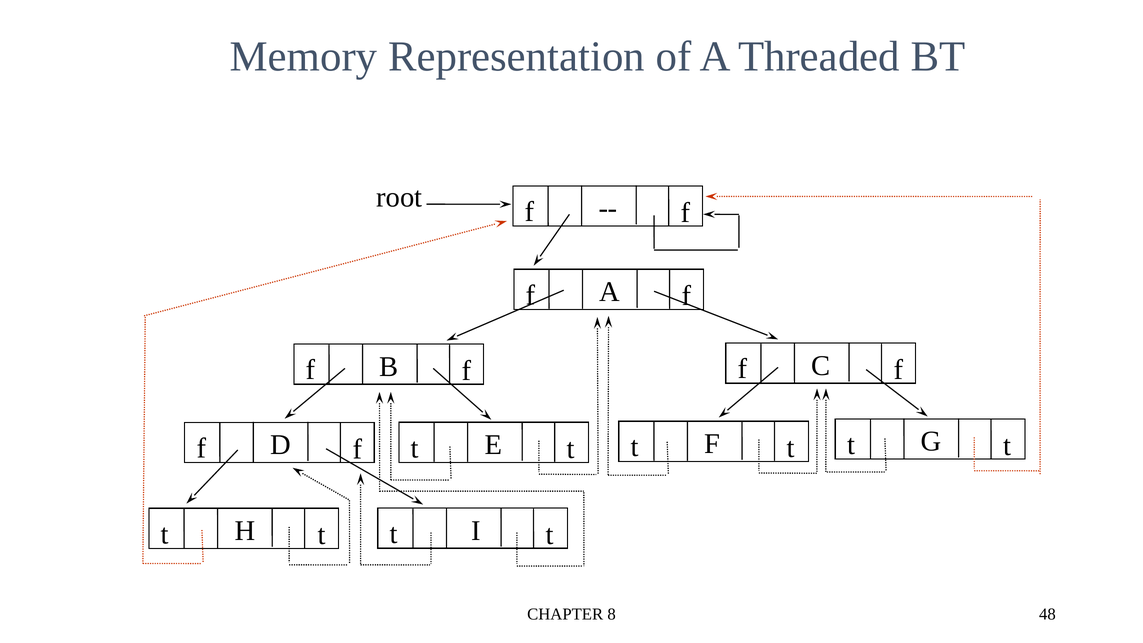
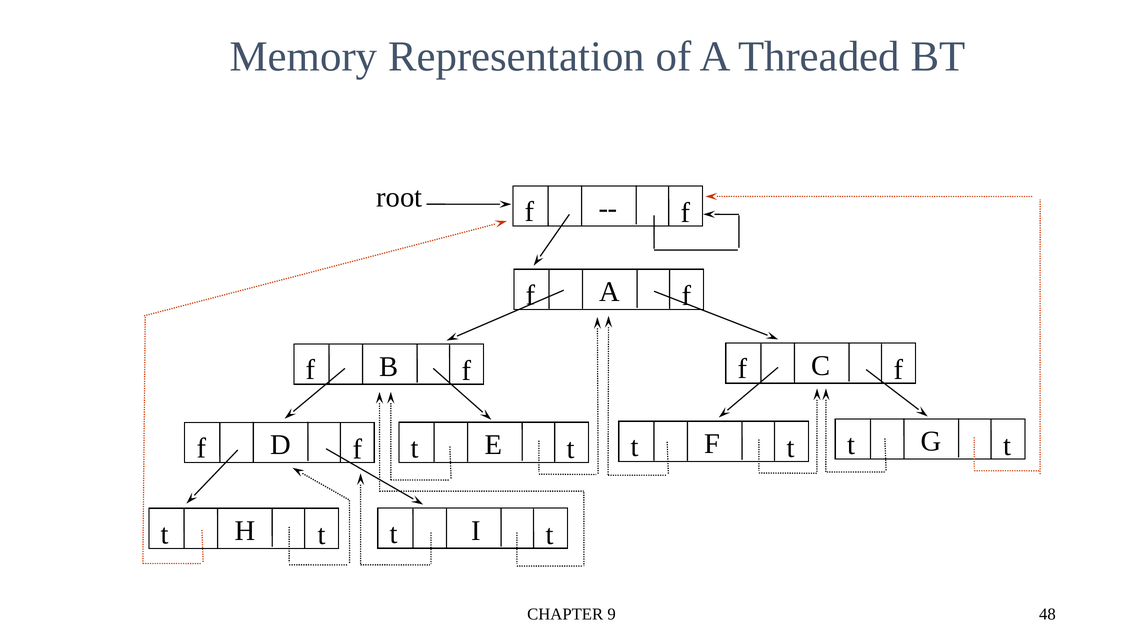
8: 8 -> 9
